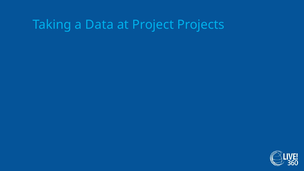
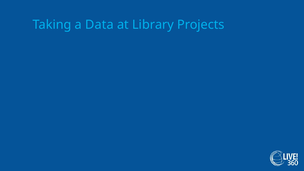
Project: Project -> Library
